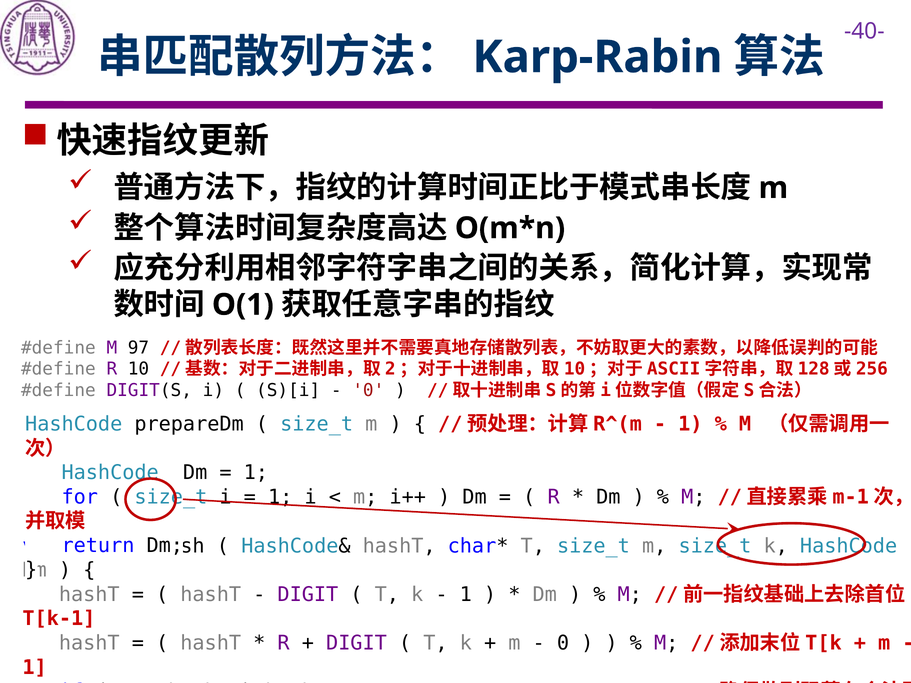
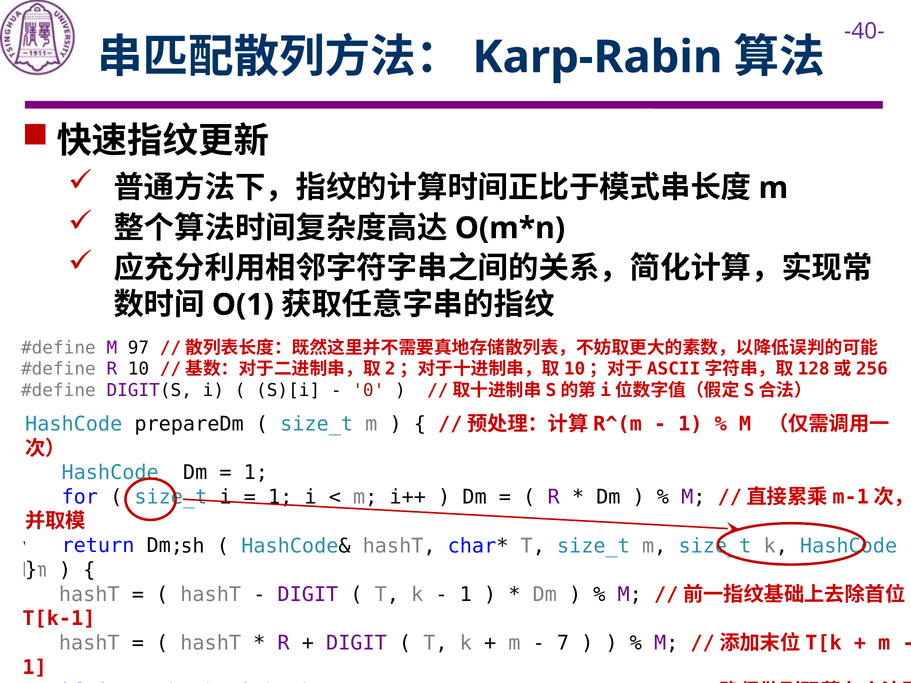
0 at (563, 643): 0 -> 7
